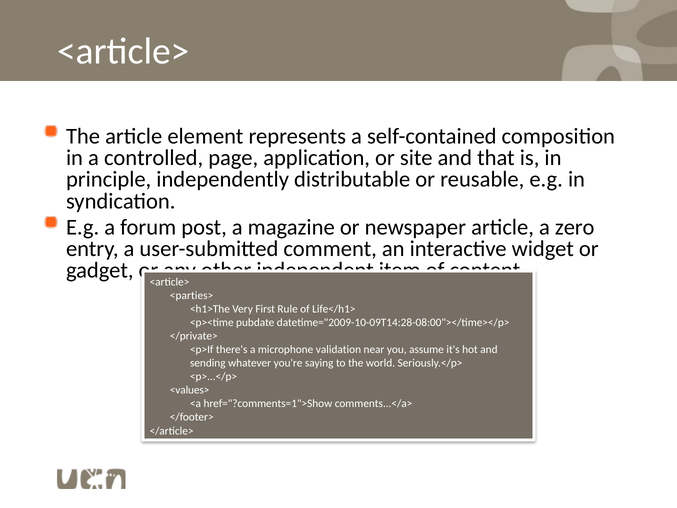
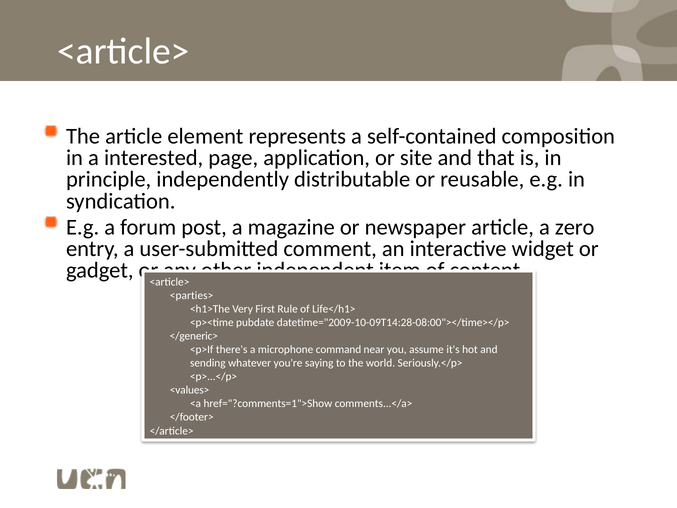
controlled: controlled -> interested
</private>: </private> -> </generic>
validation: validation -> command
